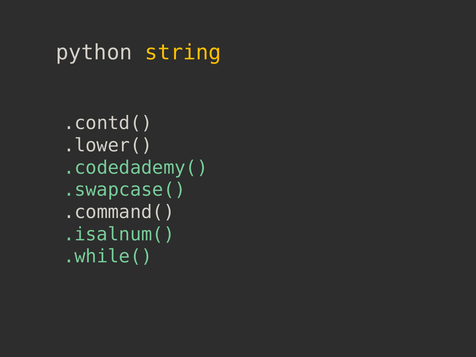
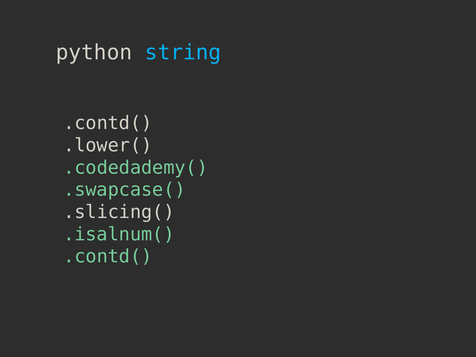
string colour: yellow -> light blue
.command(: .command( -> .slicing(
.while( at (108, 256): .while( -> .contd(
